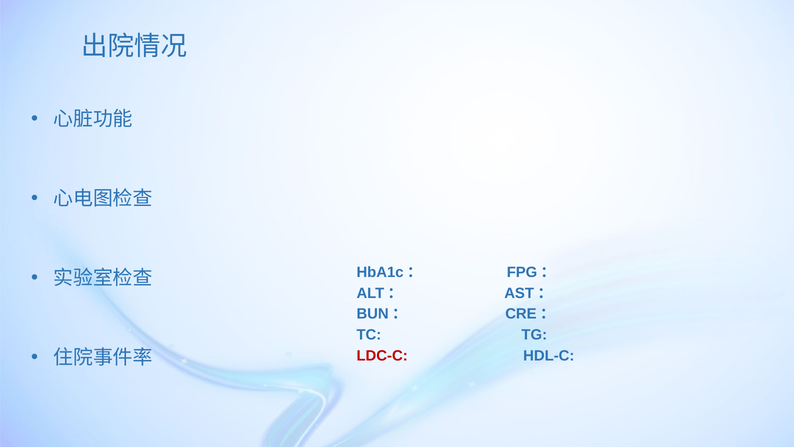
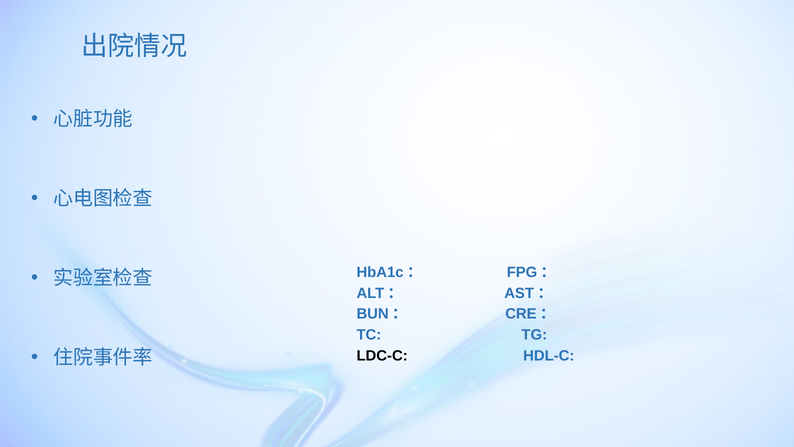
LDC-C colour: red -> black
